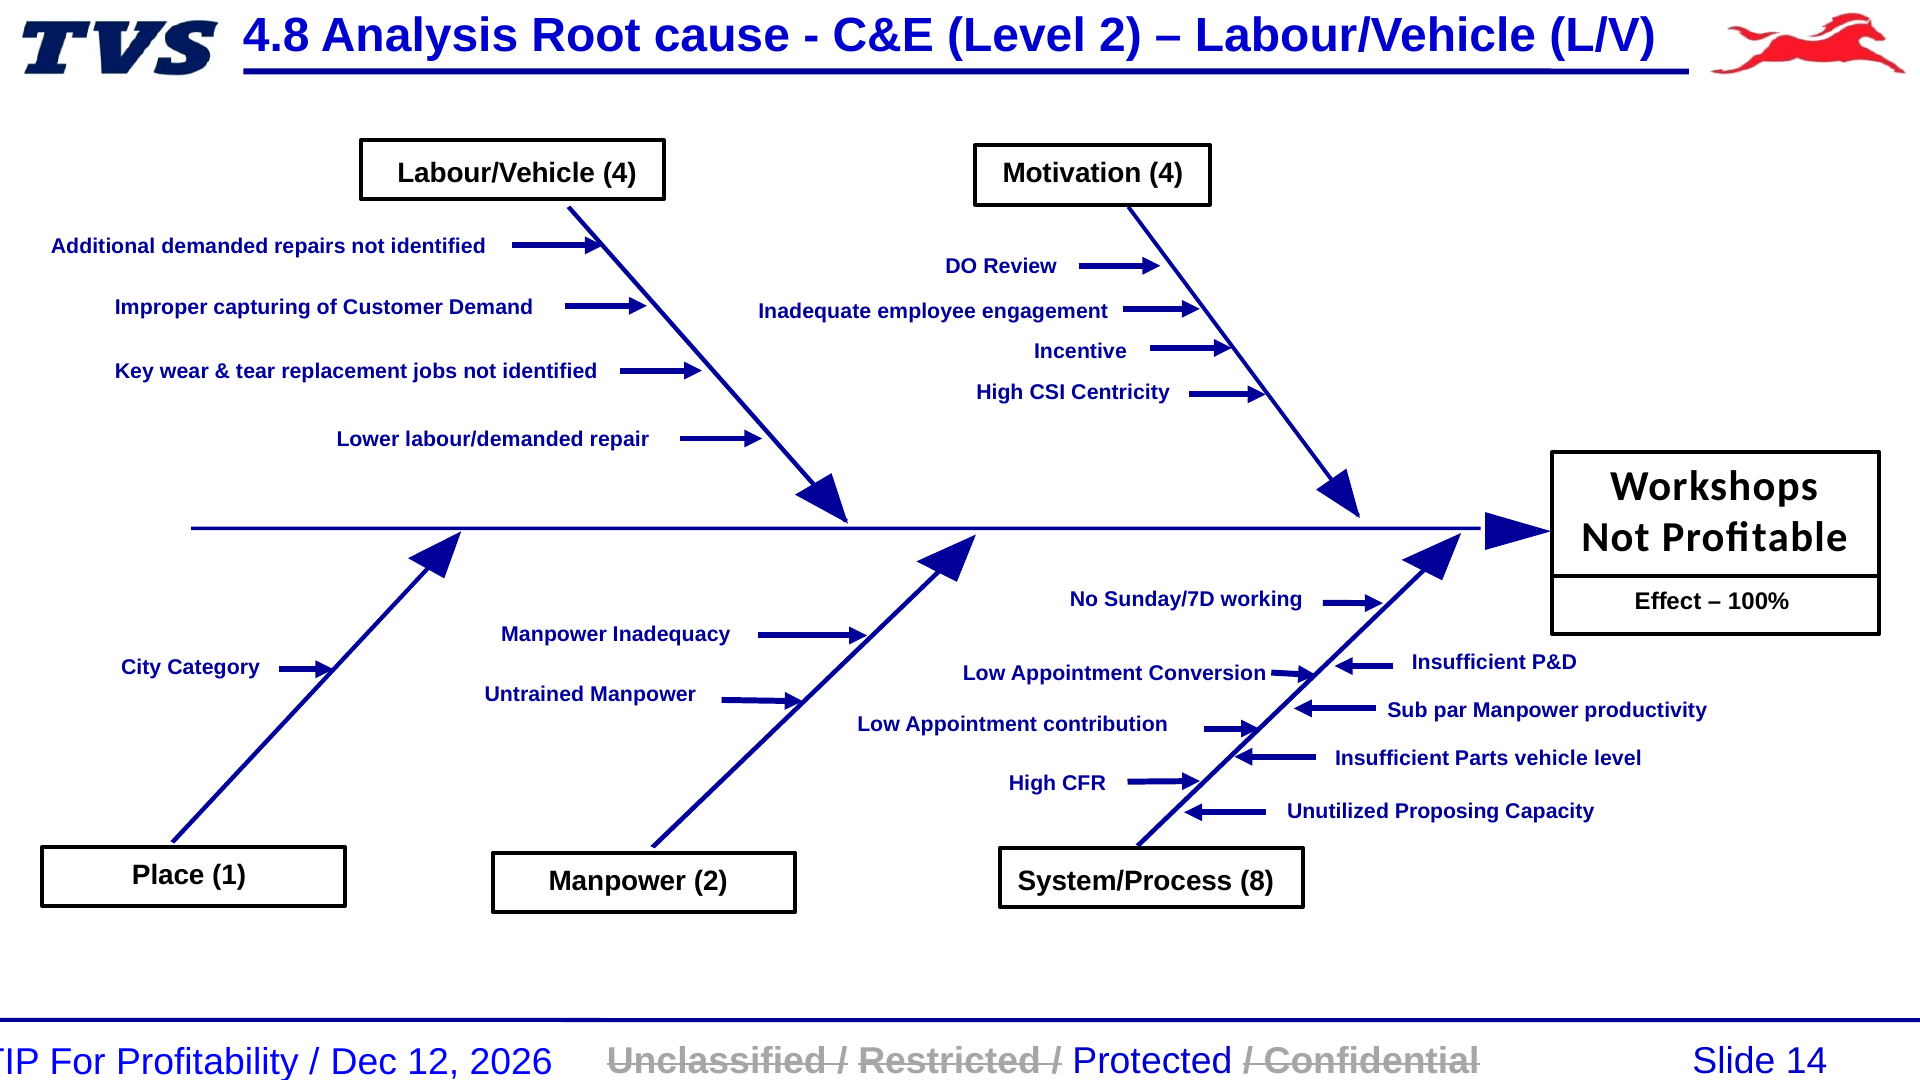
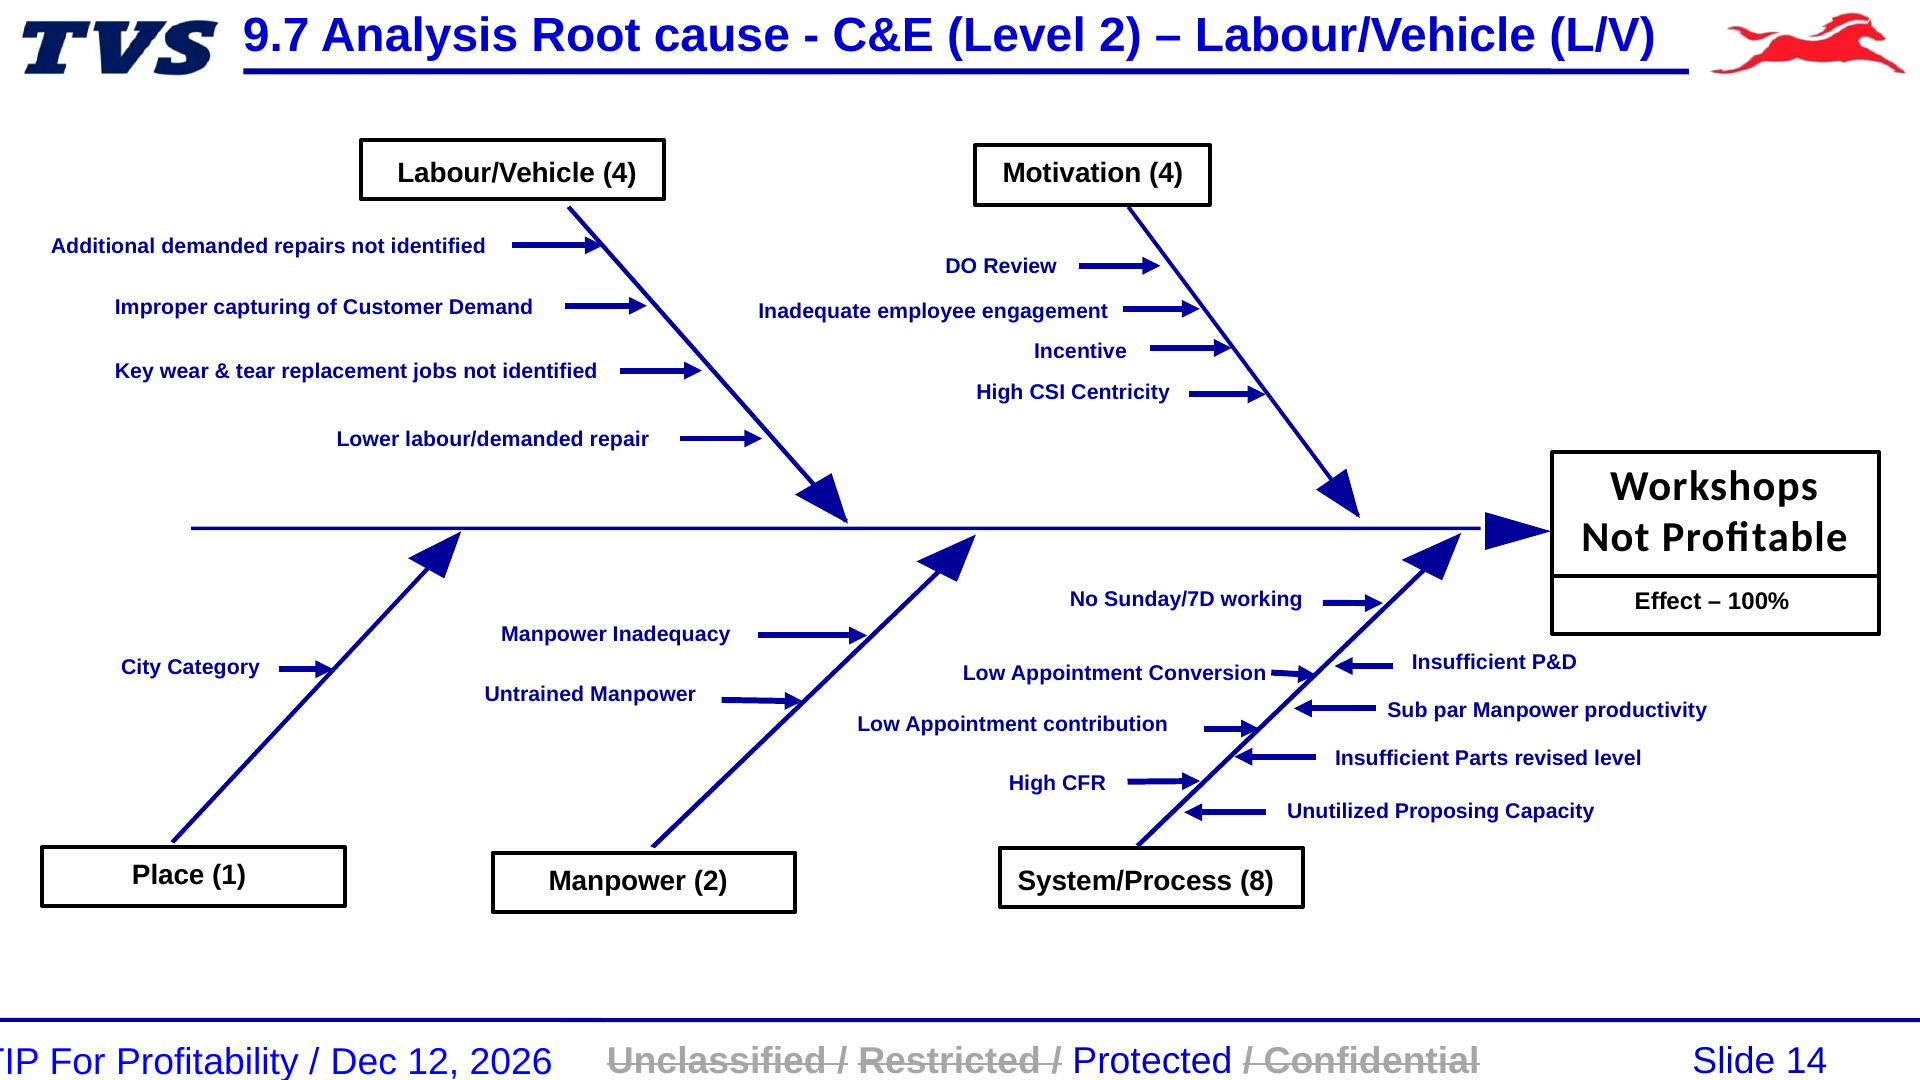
4.8: 4.8 -> 9.7
vehicle: vehicle -> revised
